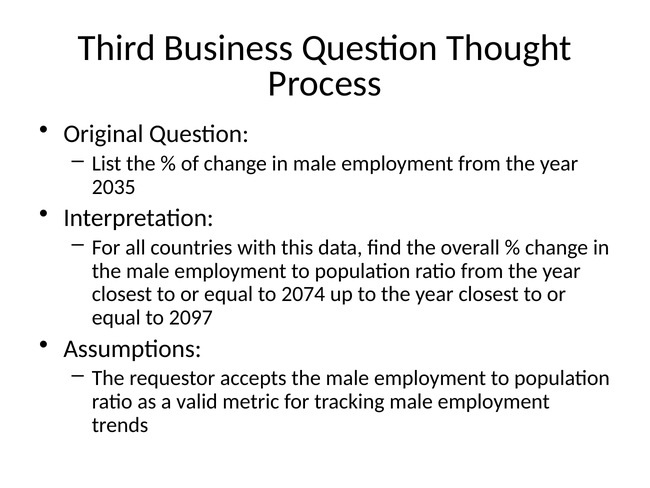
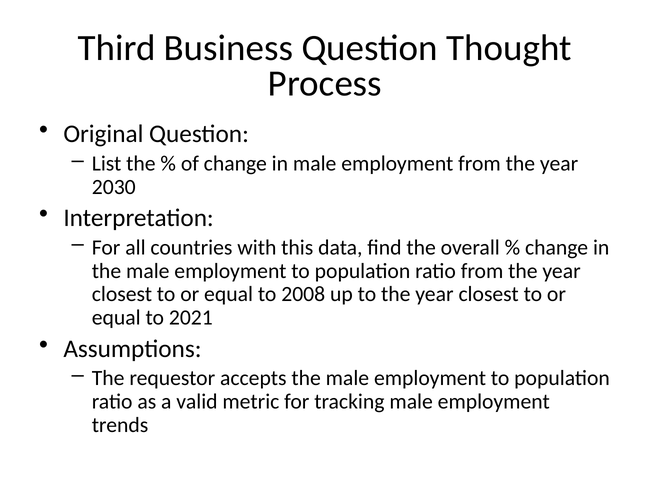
2035: 2035 -> 2030
2074: 2074 -> 2008
2097: 2097 -> 2021
